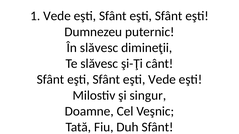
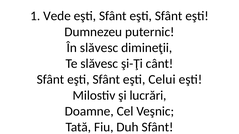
eşti Vede: Vede -> Celui
singur: singur -> lucrări
